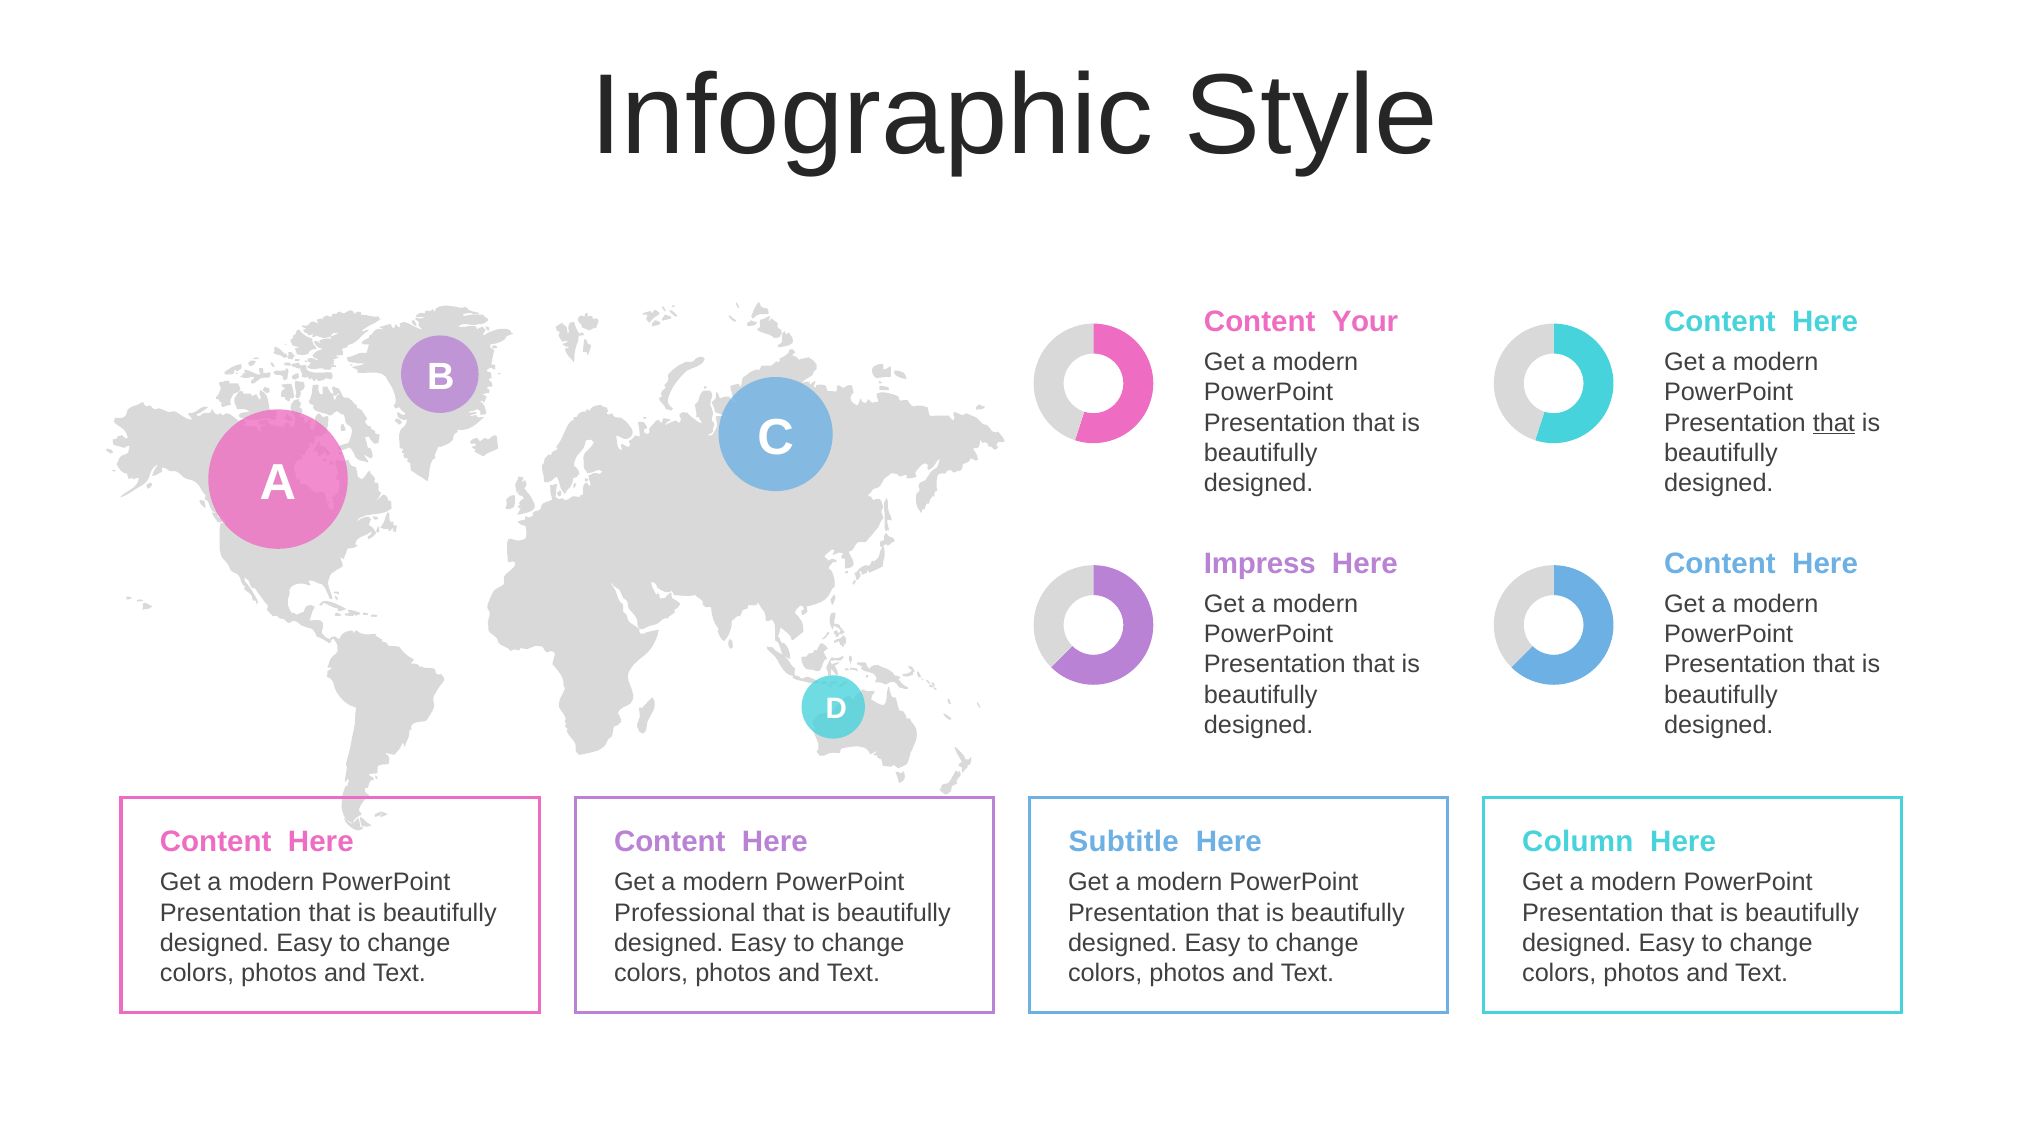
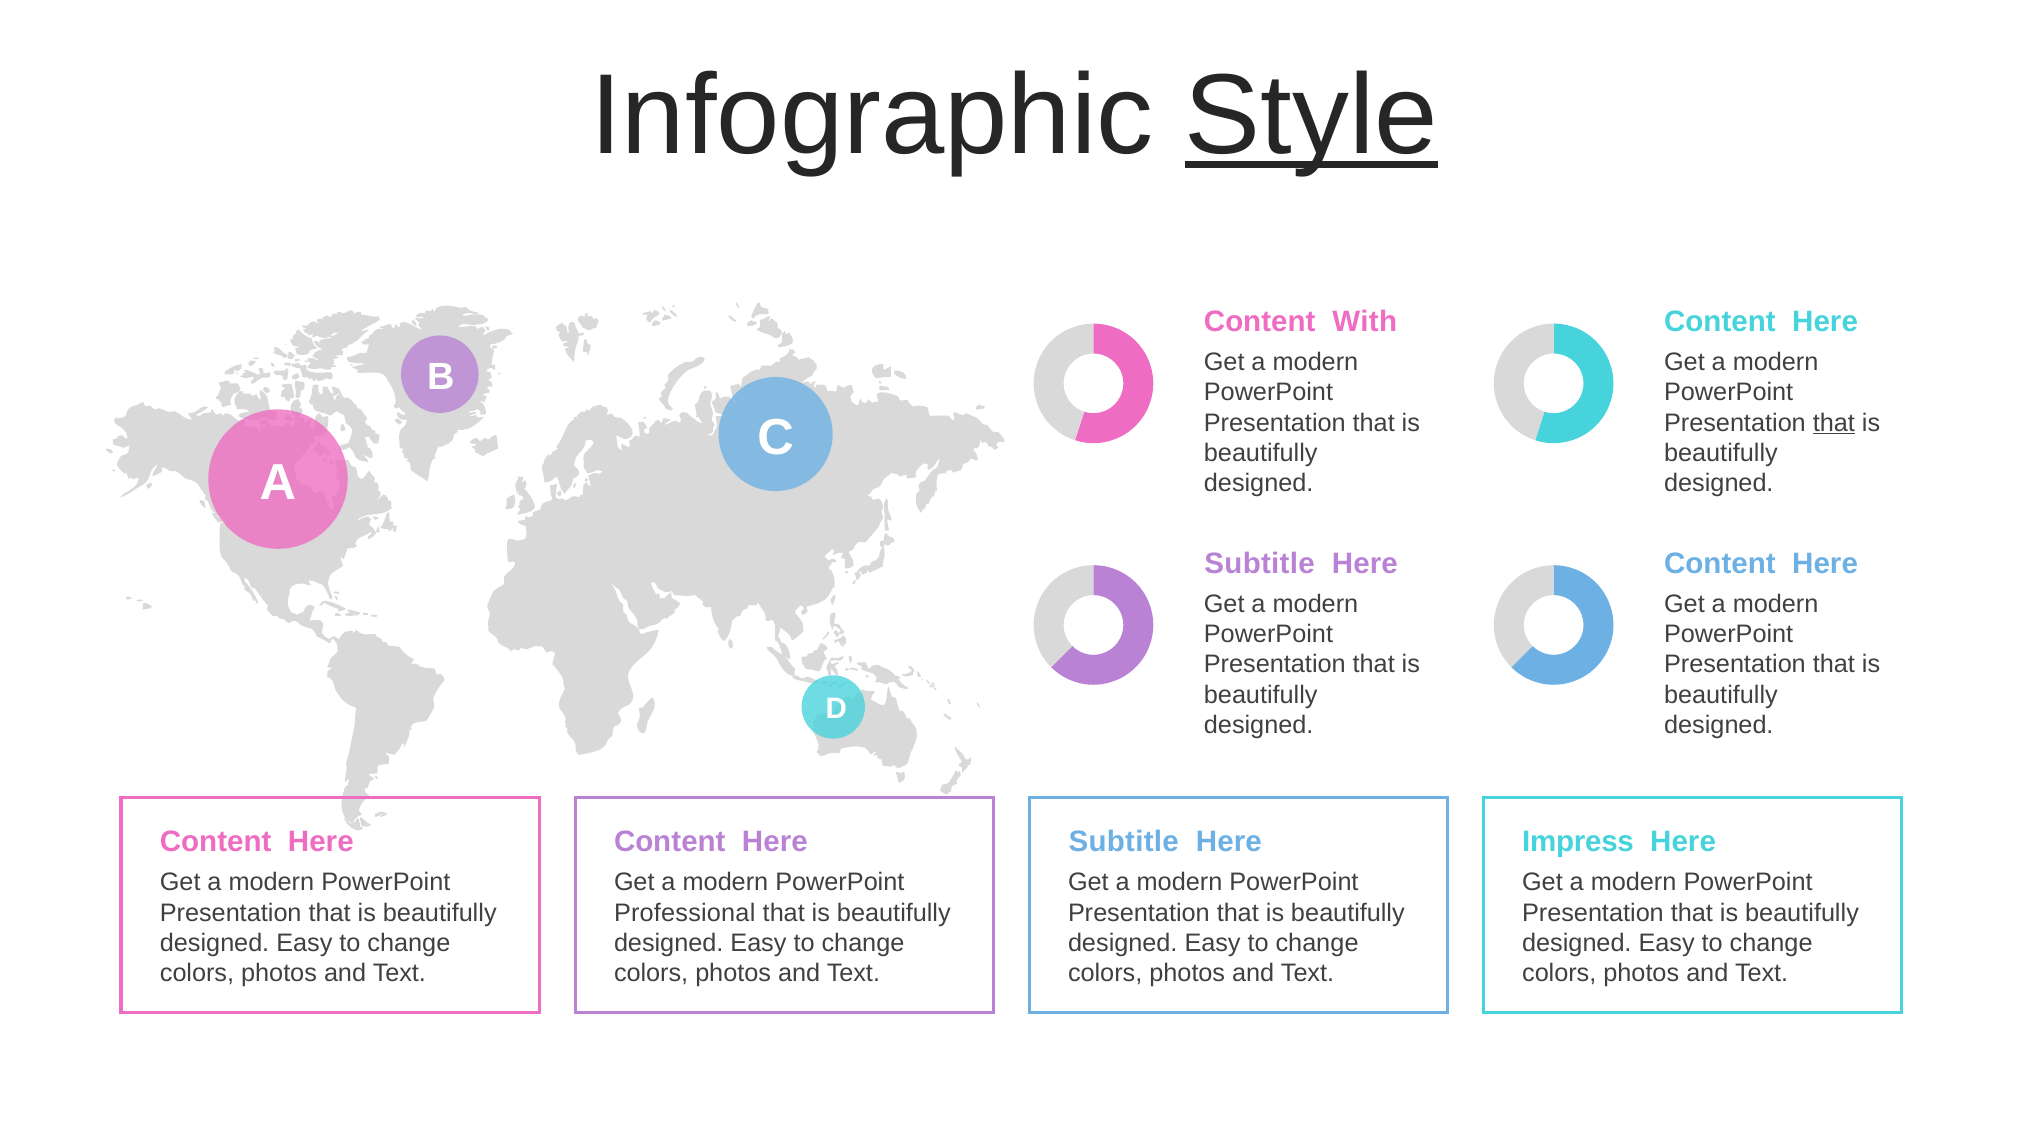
Style underline: none -> present
Your: Your -> With
Impress at (1260, 564): Impress -> Subtitle
Column: Column -> Impress
